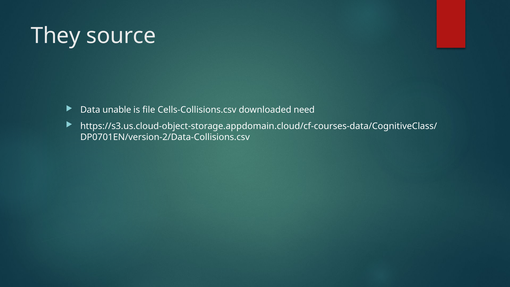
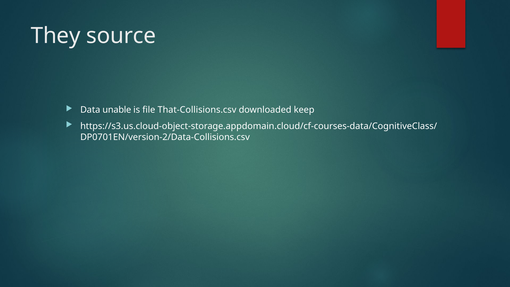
Cells-Collisions.csv: Cells-Collisions.csv -> That-Collisions.csv
need: need -> keep
